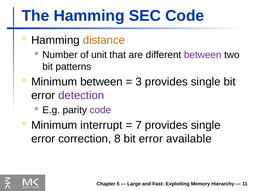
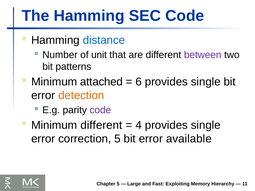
distance colour: orange -> blue
Minimum between: between -> attached
3: 3 -> 6
detection colour: purple -> orange
Minimum interrupt: interrupt -> different
7: 7 -> 4
correction 8: 8 -> 5
